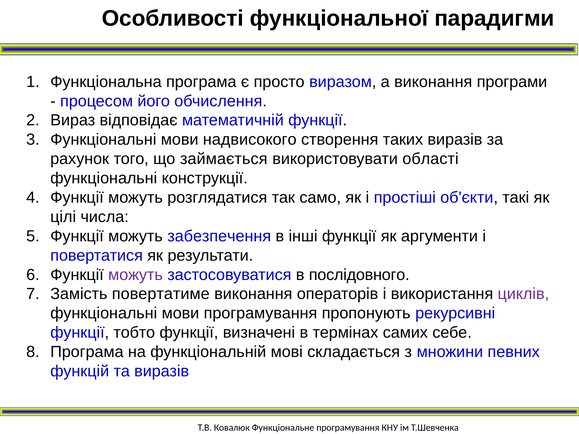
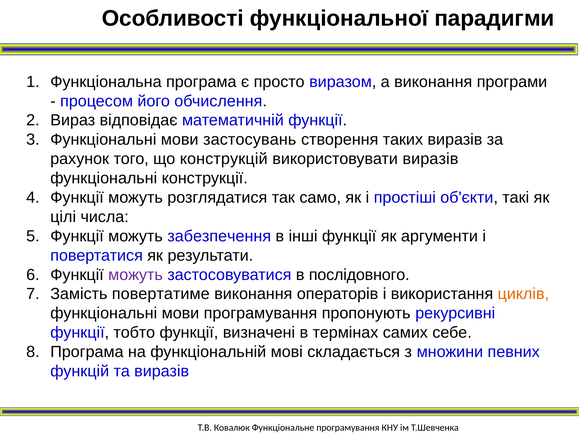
надвисокого: надвисокого -> застосувань
займається: займається -> конструкцій
використовувати області: області -> виразів
циклів colour: purple -> orange
